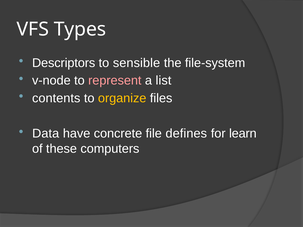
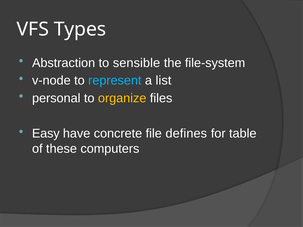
Descriptors: Descriptors -> Abstraction
represent colour: pink -> light blue
contents: contents -> personal
Data: Data -> Easy
learn: learn -> table
